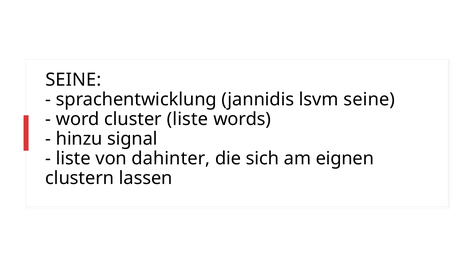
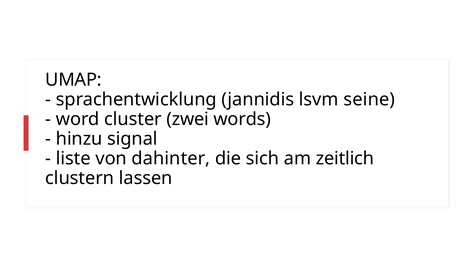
SEINE at (73, 80): SEINE -> UMAP
cluster liste: liste -> zwei
eignen: eignen -> zeitlich
